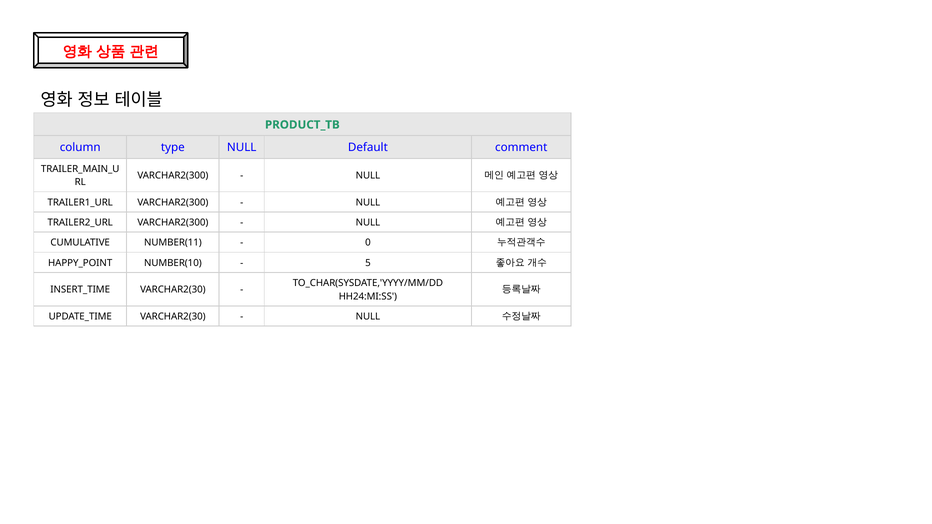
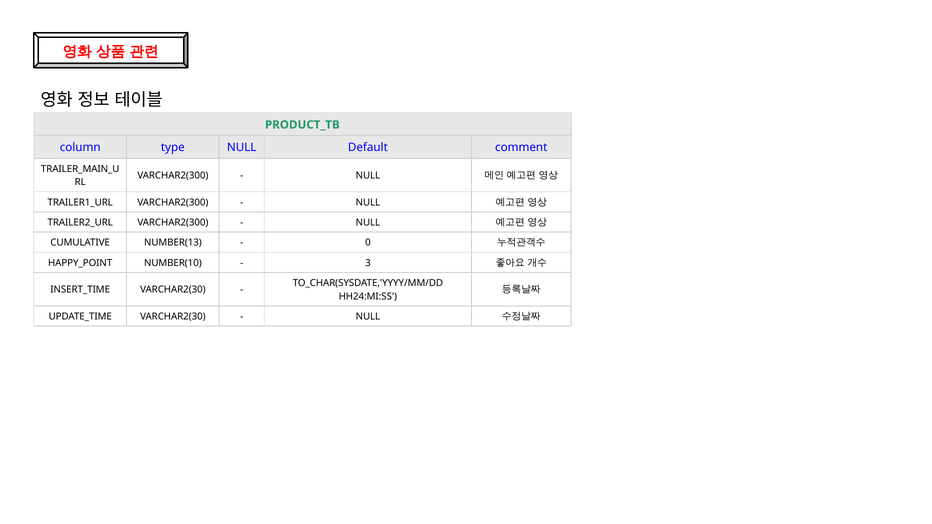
NUMBER(11: NUMBER(11 -> NUMBER(13
5: 5 -> 3
